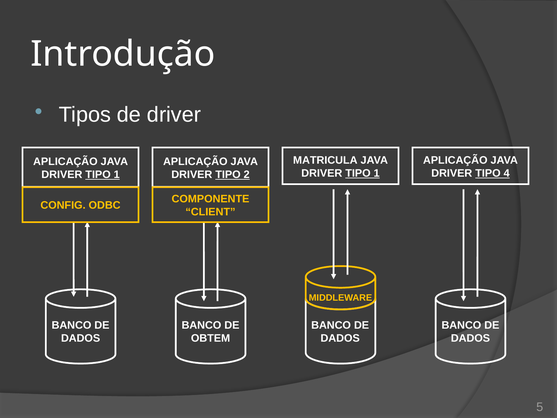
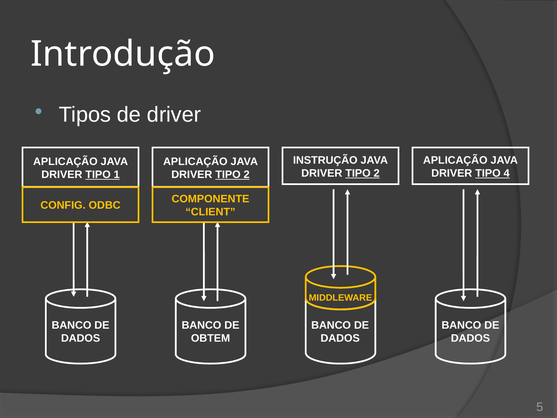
MATRICULA: MATRICULA -> INSTRUÇÃO
1 at (377, 173): 1 -> 2
